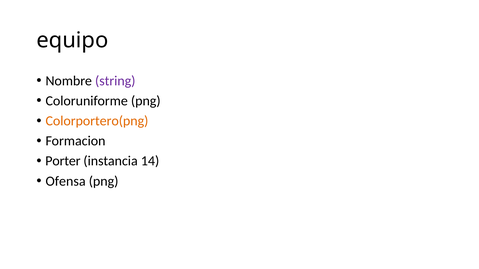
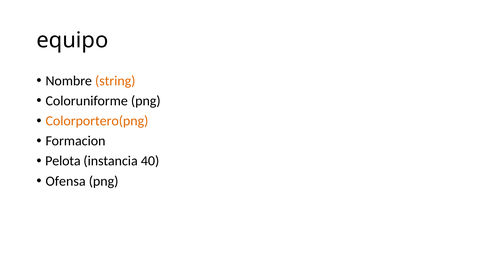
string colour: purple -> orange
Porter: Porter -> Pelota
14: 14 -> 40
